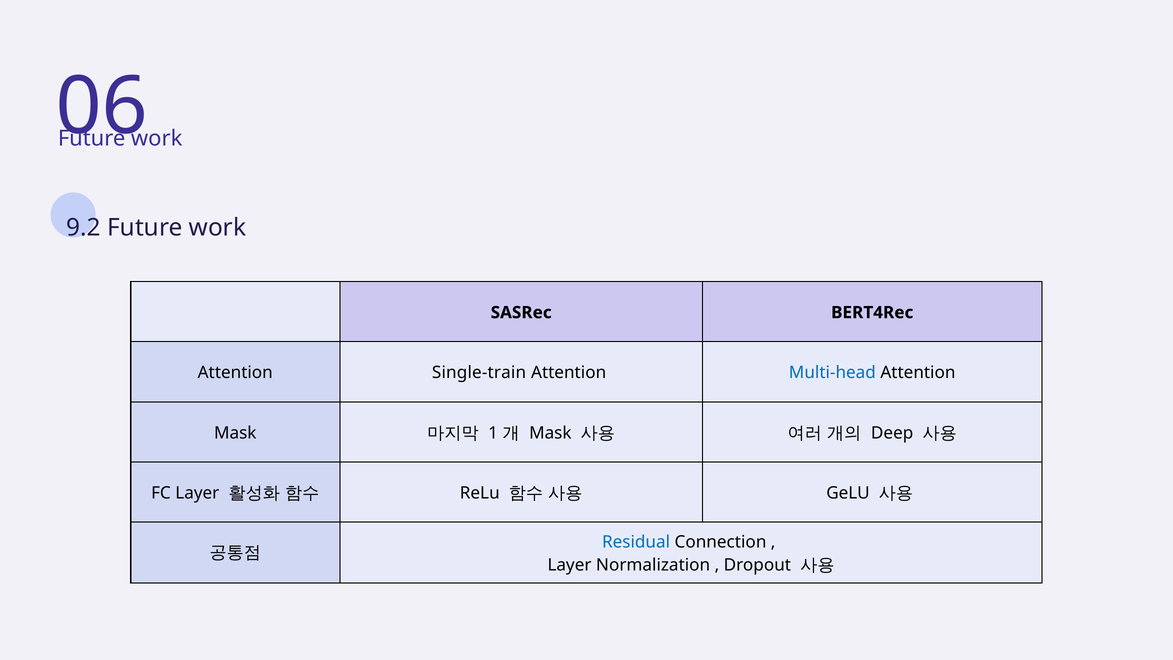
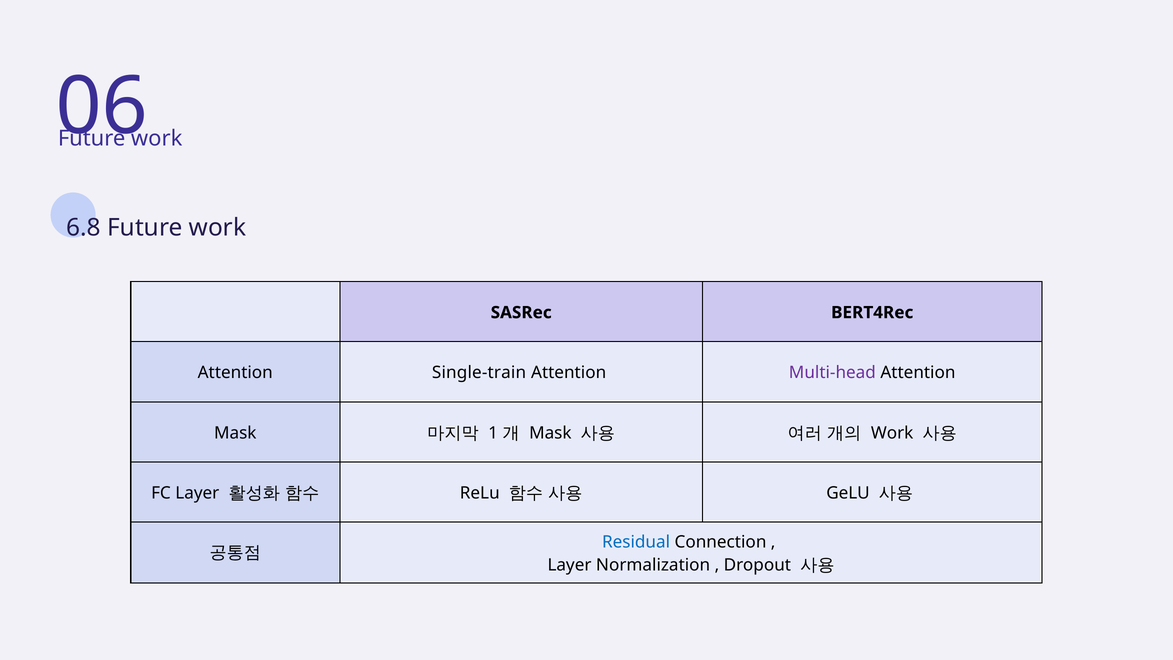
9.2: 9.2 -> 6.8
Multi-head colour: blue -> purple
Deep at (892, 433): Deep -> Work
